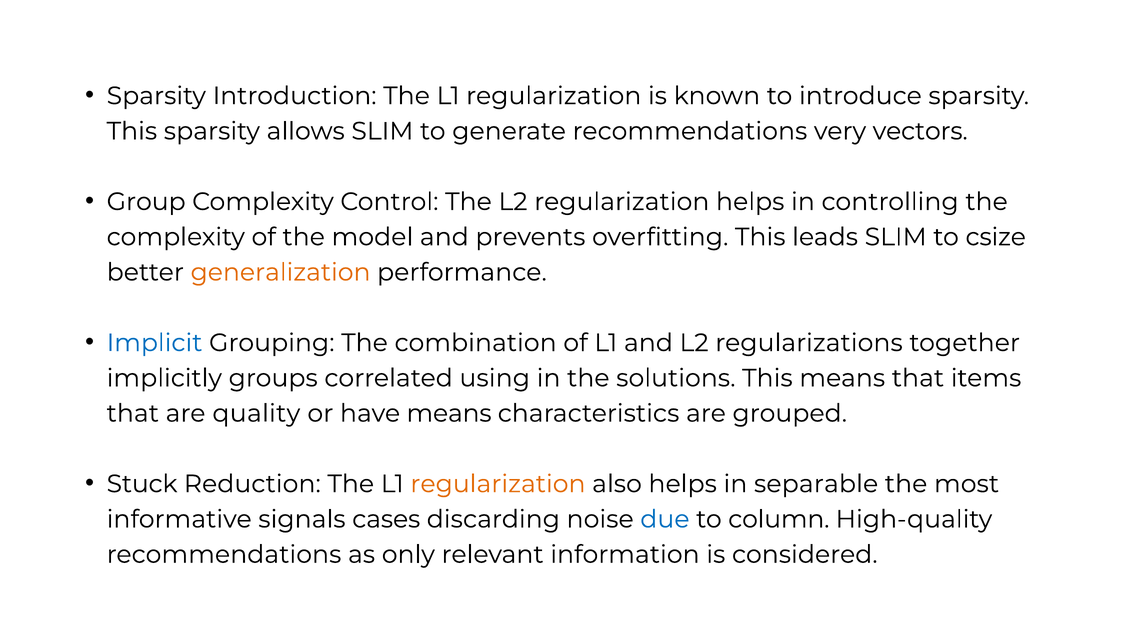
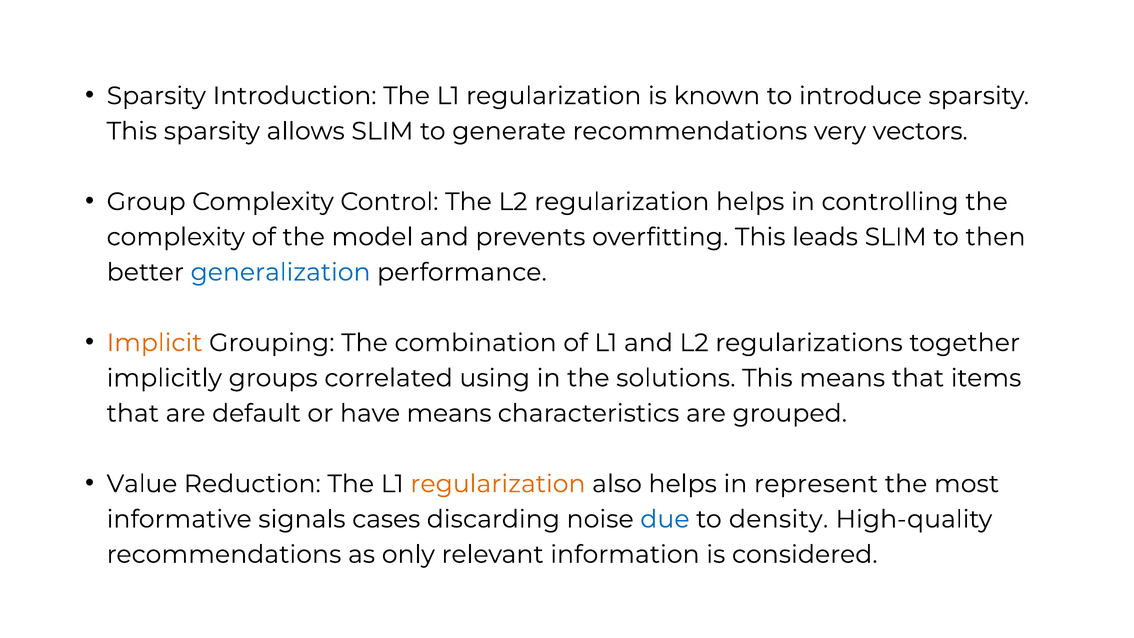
csize: csize -> then
generalization colour: orange -> blue
Implicit colour: blue -> orange
quality: quality -> default
Stuck: Stuck -> Value
separable: separable -> represent
column: column -> density
